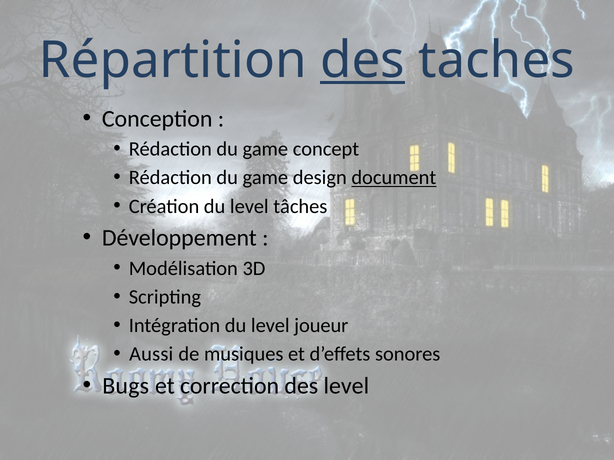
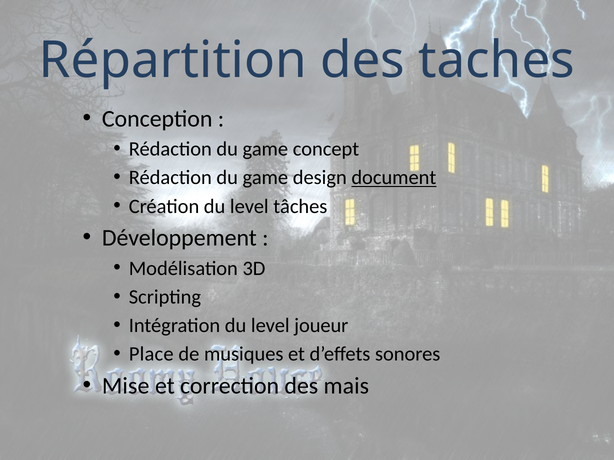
des at (362, 60) underline: present -> none
Aussi: Aussi -> Place
Bugs: Bugs -> Mise
des level: level -> mais
